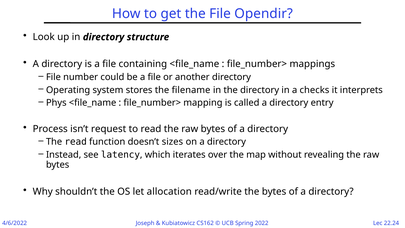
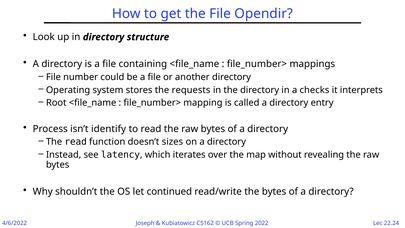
filename: filename -> requests
Phys: Phys -> Root
request: request -> identify
allocation: allocation -> continued
